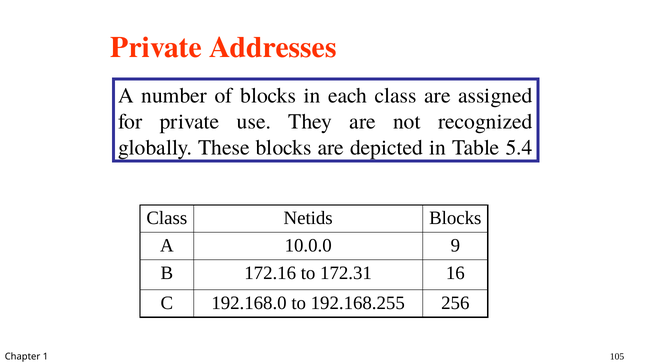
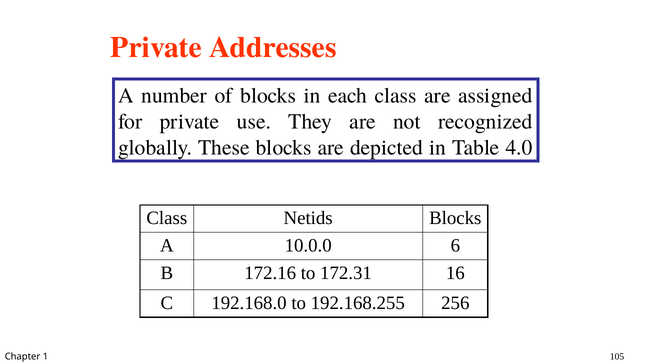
5.4: 5.4 -> 4.0
9: 9 -> 6
